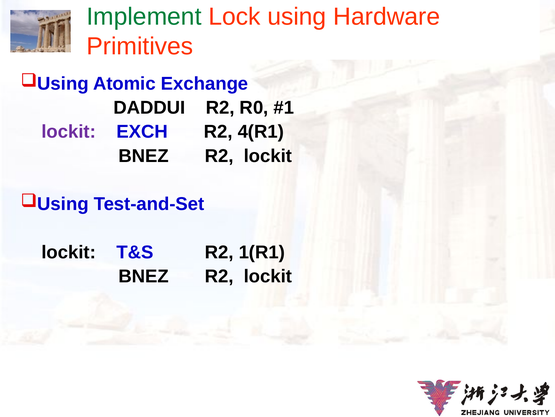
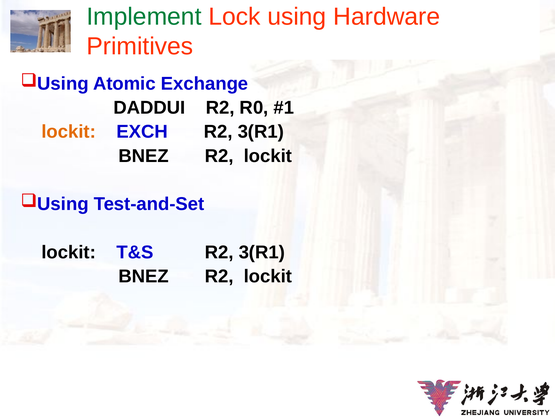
lockit at (69, 132) colour: purple -> orange
EXCH R2 4(R1: 4(R1 -> 3(R1
T&S R2 1(R1: 1(R1 -> 3(R1
